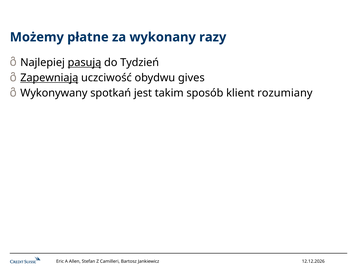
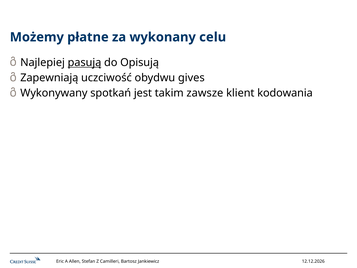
razy: razy -> celu
Tydzień: Tydzień -> Opisują
Zapewniają underline: present -> none
sposób: sposób -> zawsze
rozumiany: rozumiany -> kodowania
